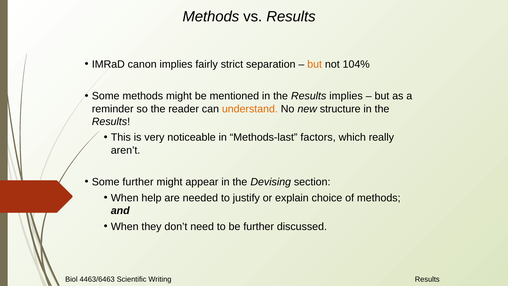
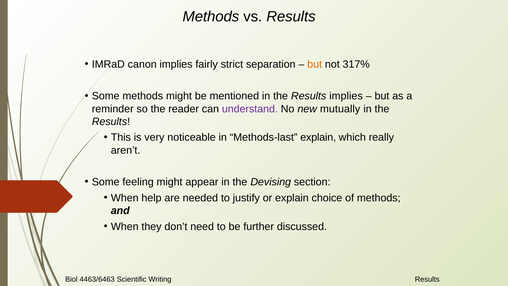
104%: 104% -> 317%
understand colour: orange -> purple
structure: structure -> mutually
Methods-last factors: factors -> explain
Some further: further -> feeling
